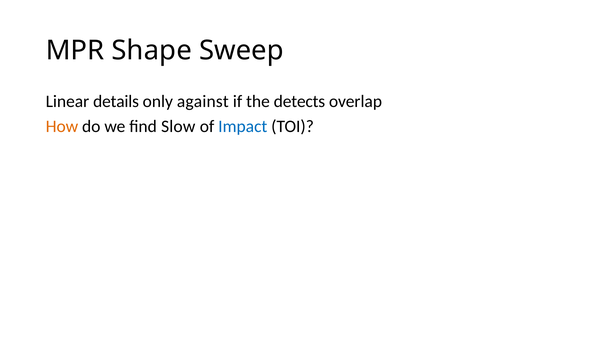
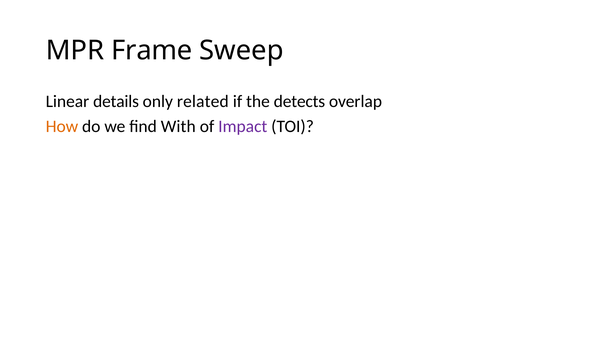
Shape: Shape -> Frame
against: against -> related
Slow: Slow -> With
Impact colour: blue -> purple
